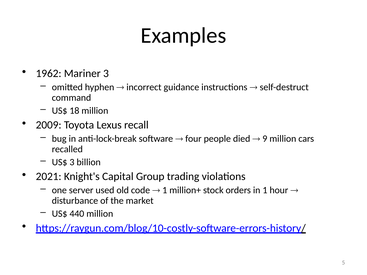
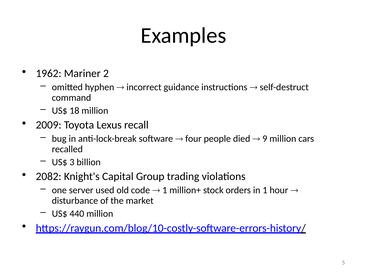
Mariner 3: 3 -> 2
2021: 2021 -> 2082
